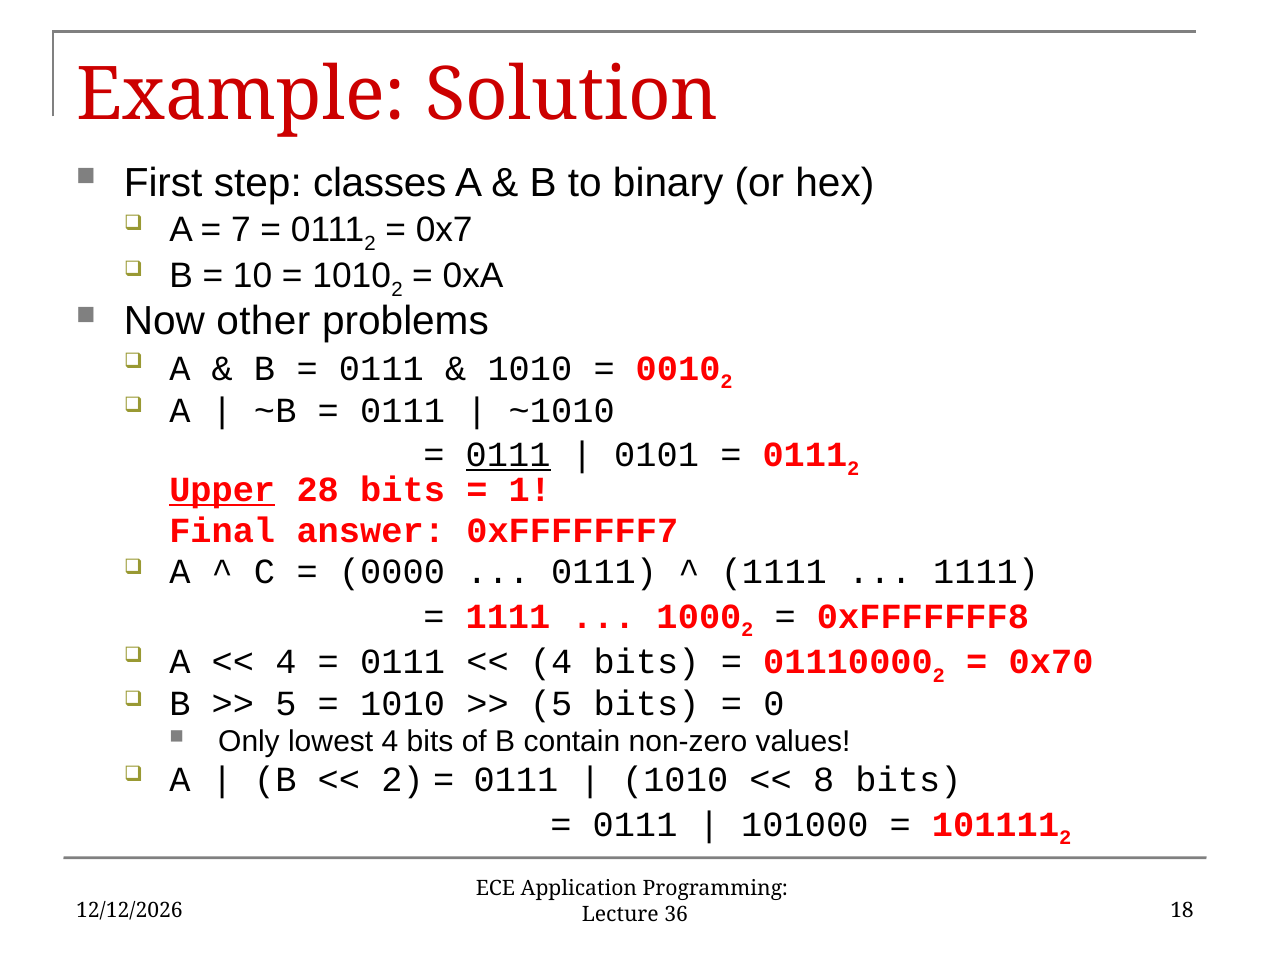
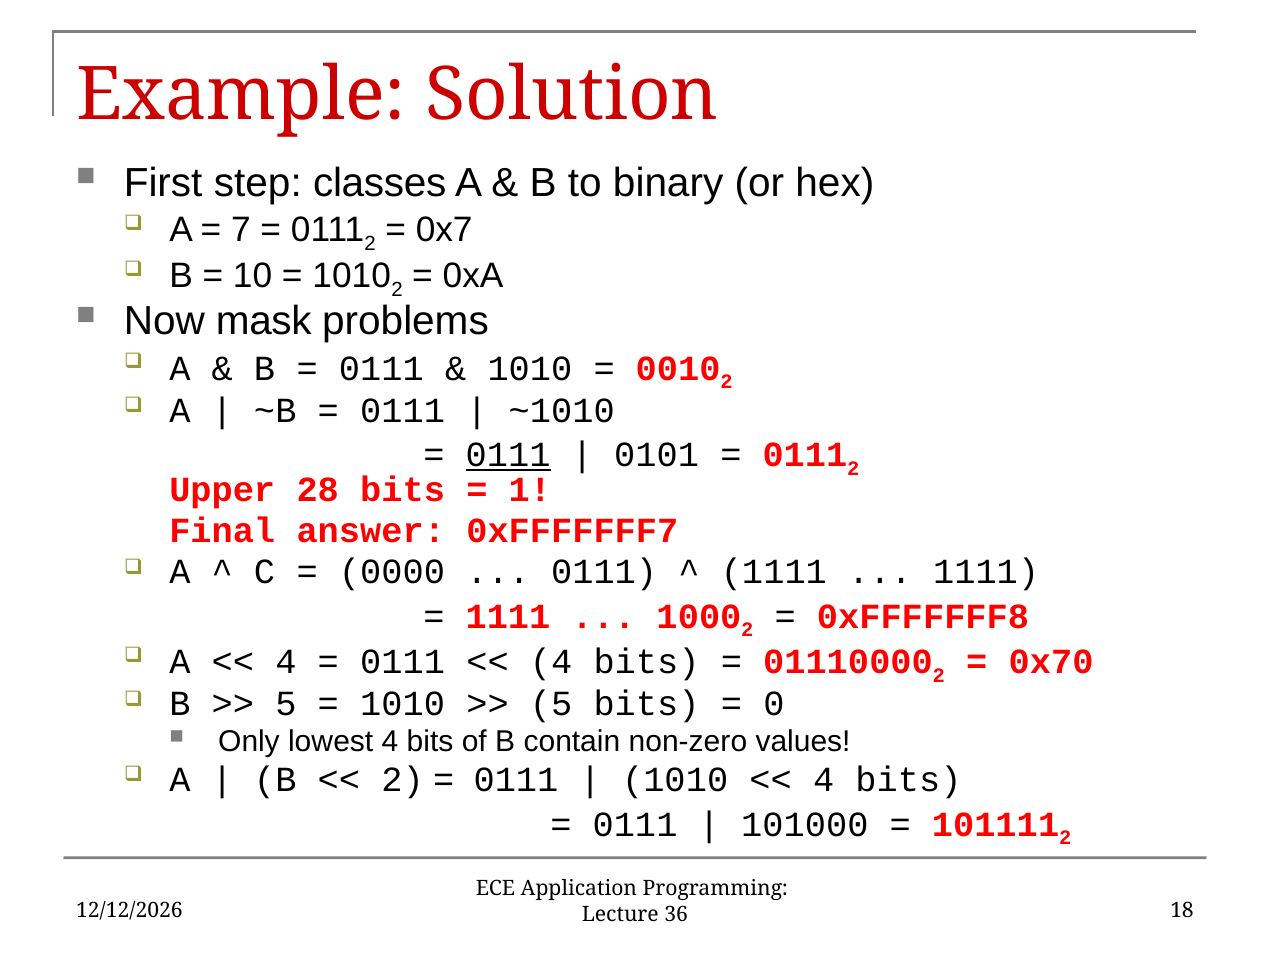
other: other -> mask
Upper underline: present -> none
8 at (824, 779): 8 -> 4
